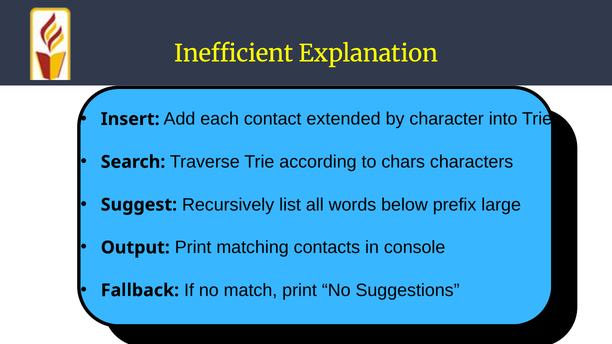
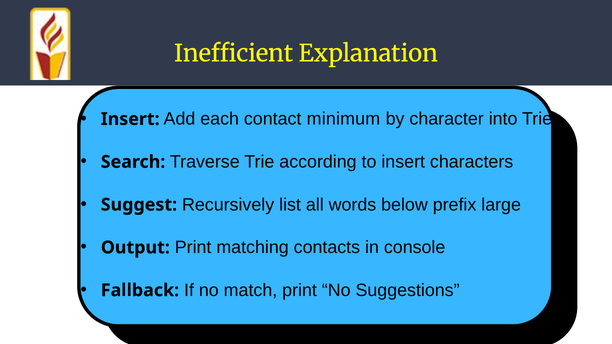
extended: extended -> minimum
to chars: chars -> insert
